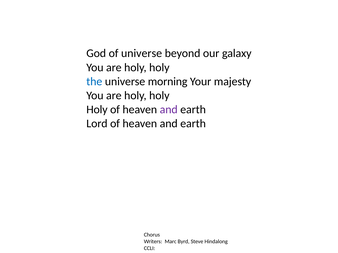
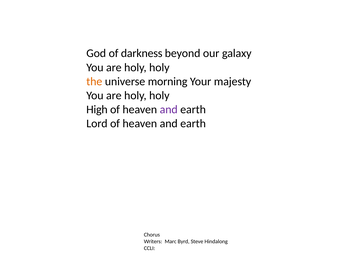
of universe: universe -> darkness
the colour: blue -> orange
Holy at (97, 110): Holy -> High
